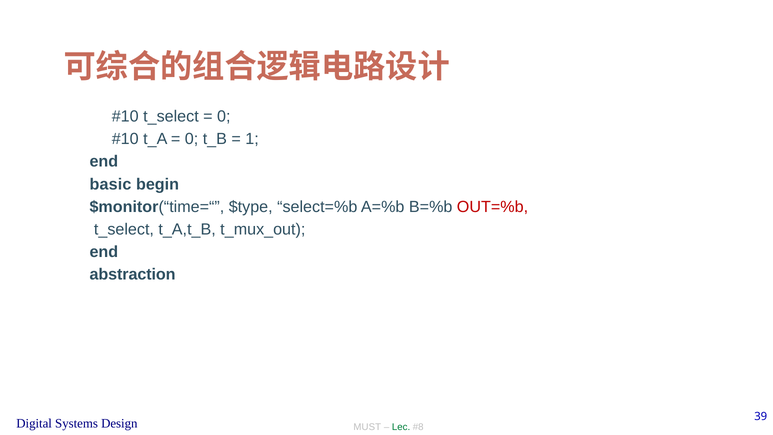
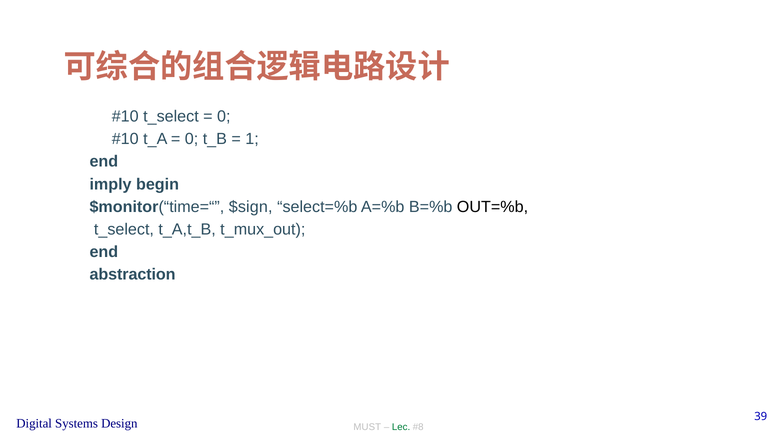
basic: basic -> imply
$type: $type -> $sign
OUT=%b colour: red -> black
